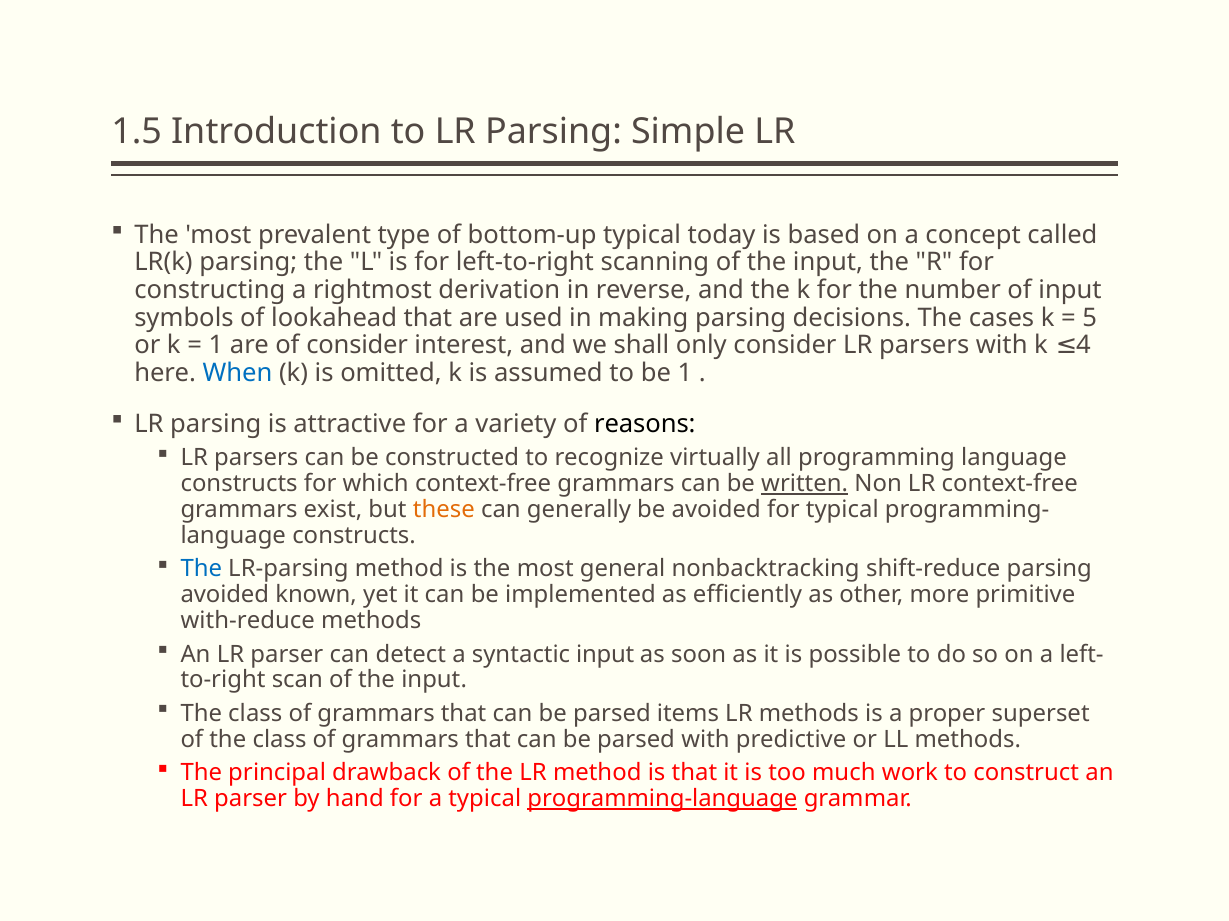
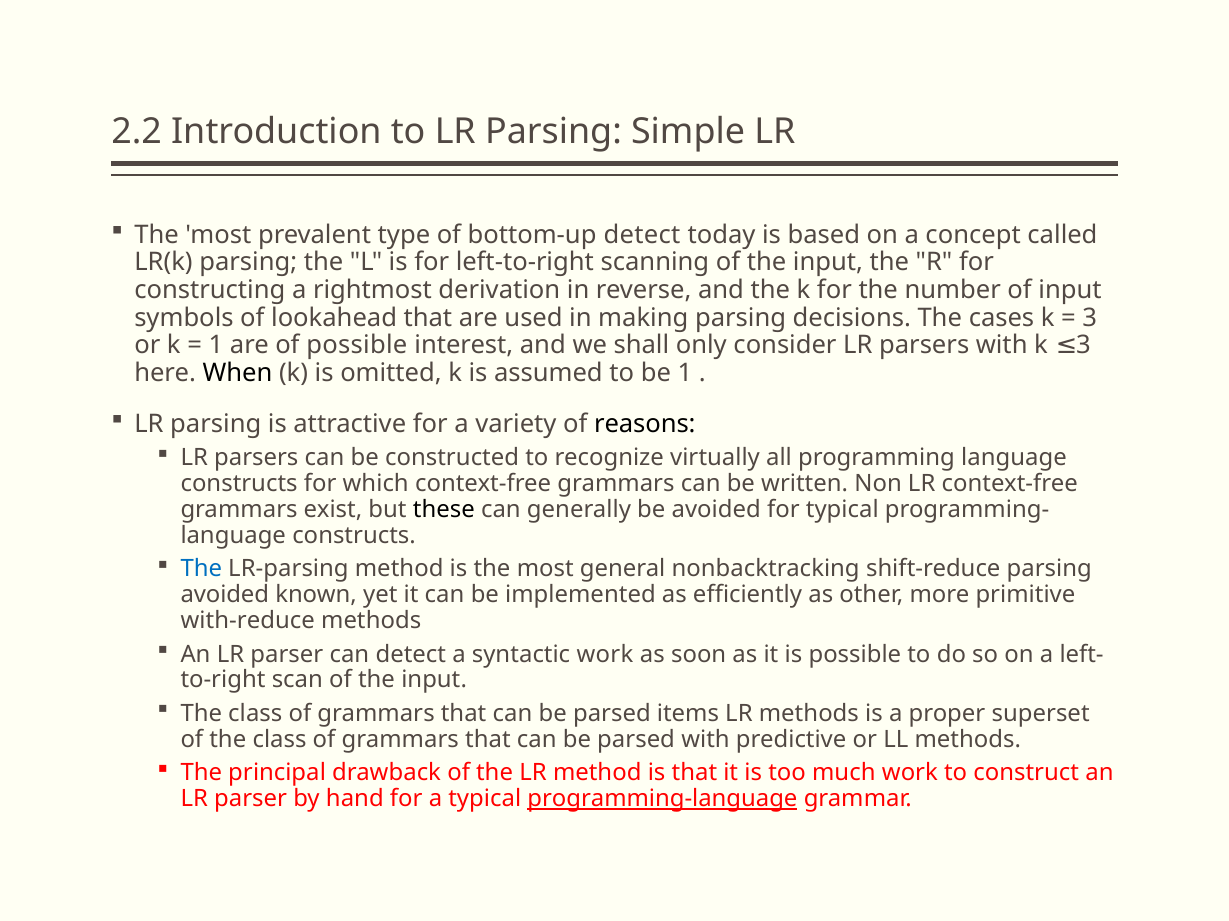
1.5: 1.5 -> 2.2
bottom-up typical: typical -> detect
5 at (1090, 318): 5 -> 3
of consider: consider -> possible
k 4: 4 -> 3
When colour: blue -> black
written underline: present -> none
these colour: orange -> black
syntactic input: input -> work
